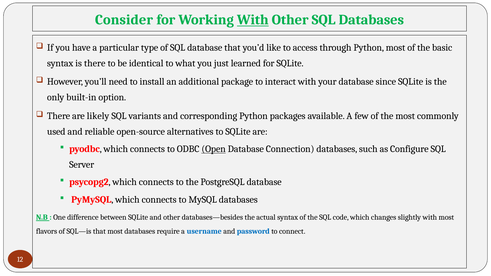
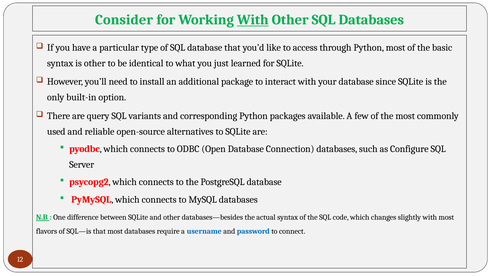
is there: there -> other
likely: likely -> query
Open underline: present -> none
